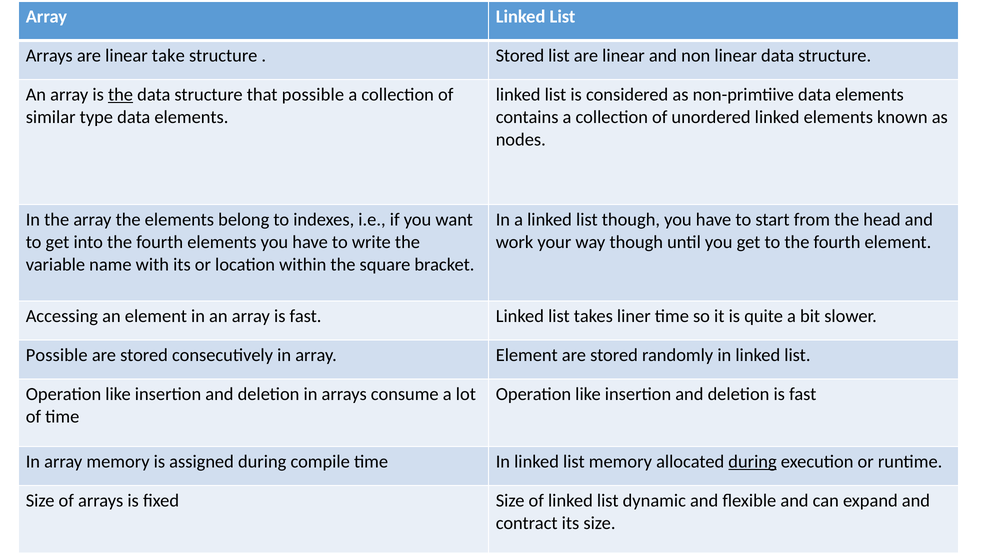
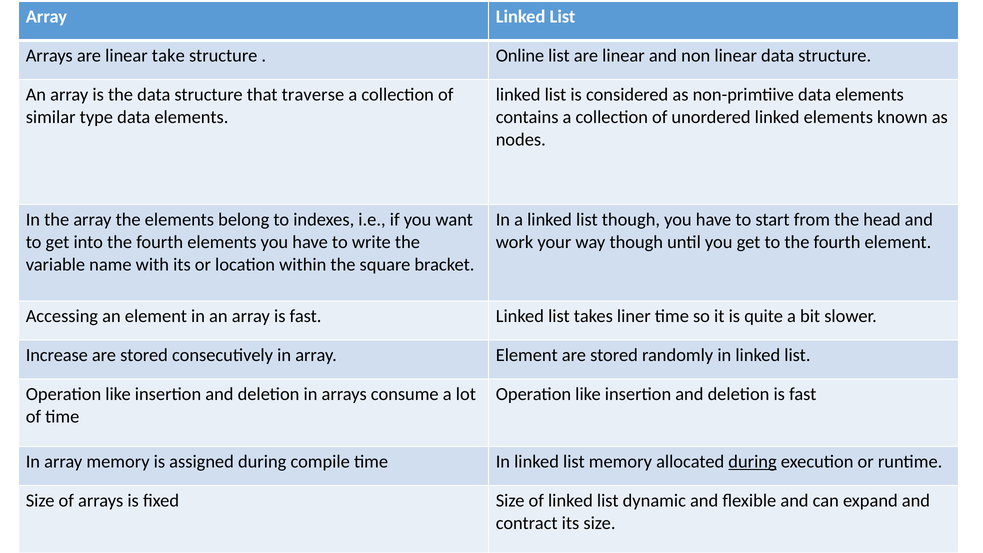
Stored at (520, 56): Stored -> Online
the at (121, 95) underline: present -> none
that possible: possible -> traverse
Possible at (57, 355): Possible -> Increase
